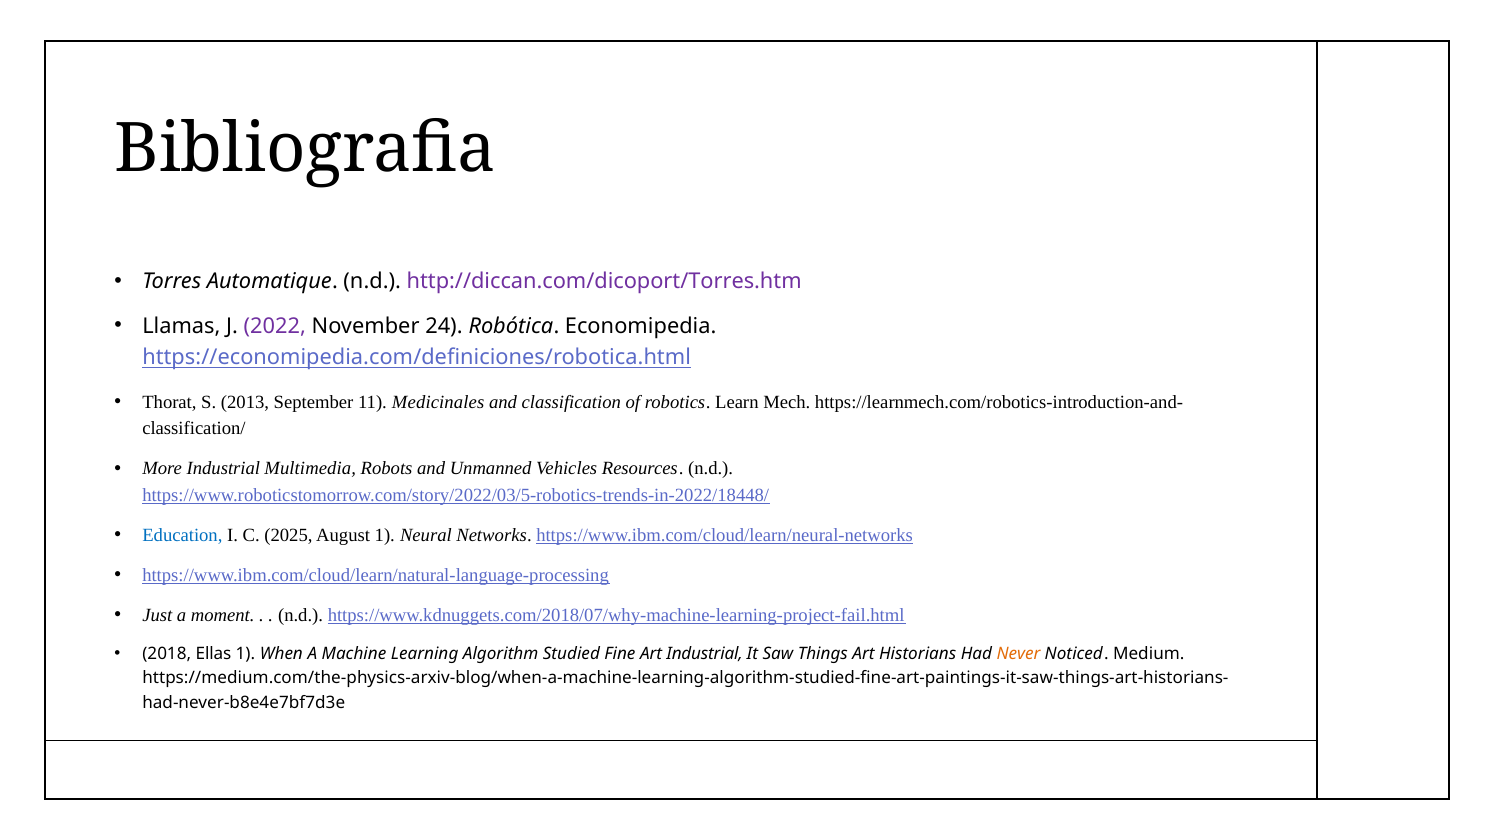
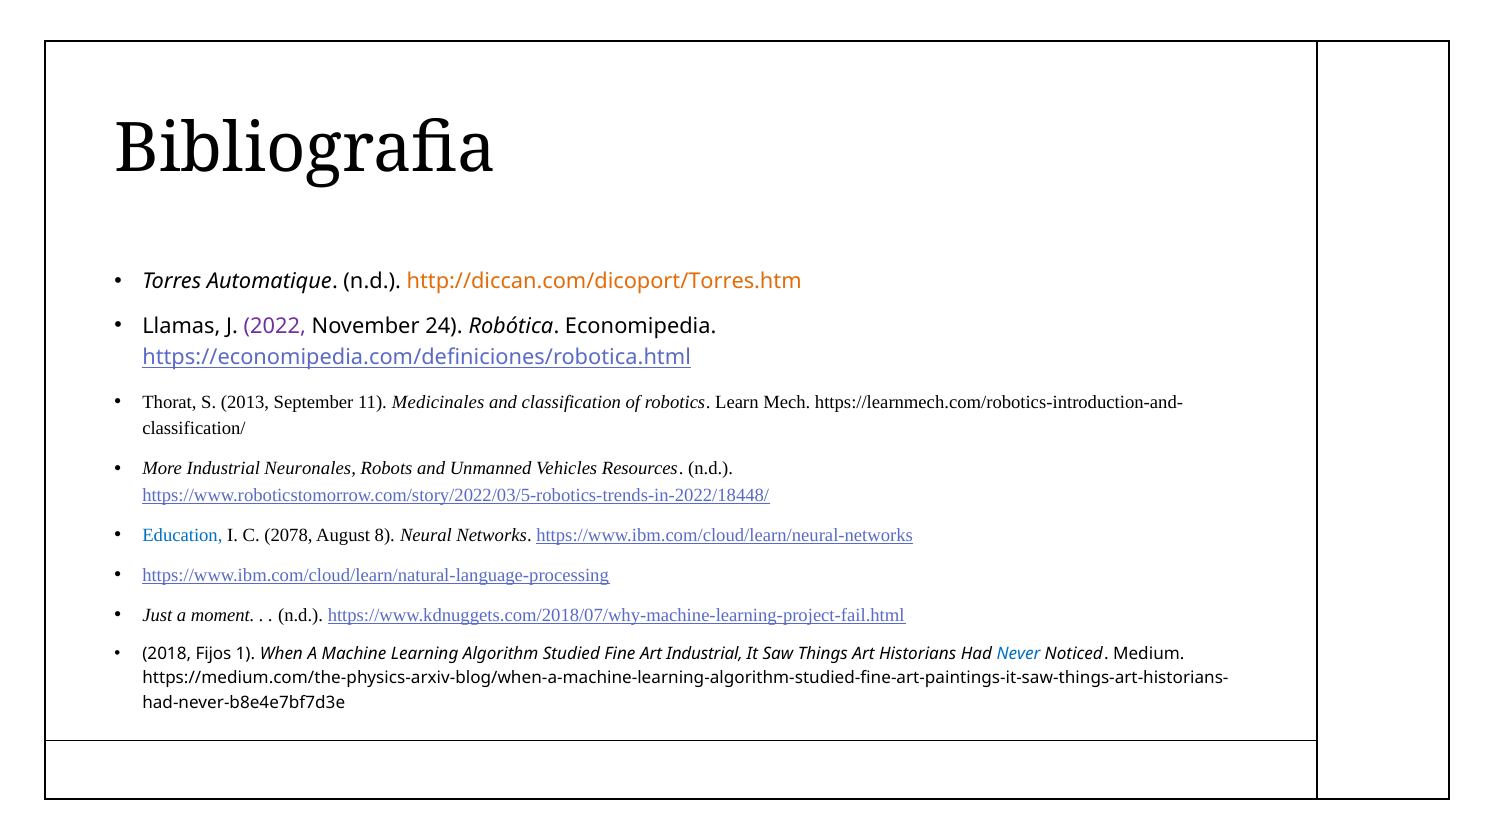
http://diccan.com/dicoport/Torres.htm colour: purple -> orange
Multimedia: Multimedia -> Neuronales
2025: 2025 -> 2078
August 1: 1 -> 8
Ellas: Ellas -> Fijos
Never colour: orange -> blue
